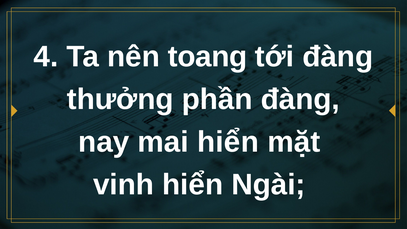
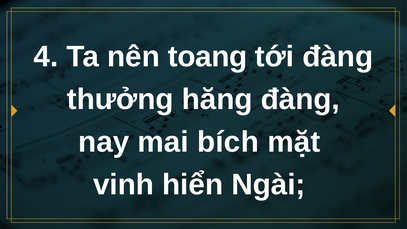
phần: phần -> hăng
mai hiển: hiển -> bích
